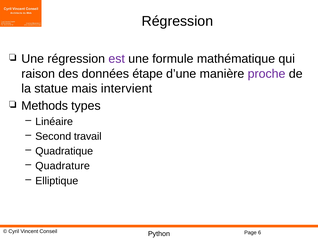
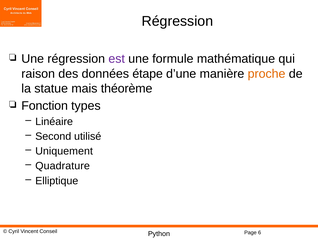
proche colour: purple -> orange
intervient: intervient -> théorème
Methods: Methods -> Fonction
travail: travail -> utilisé
Quadratique: Quadratique -> Uniquement
